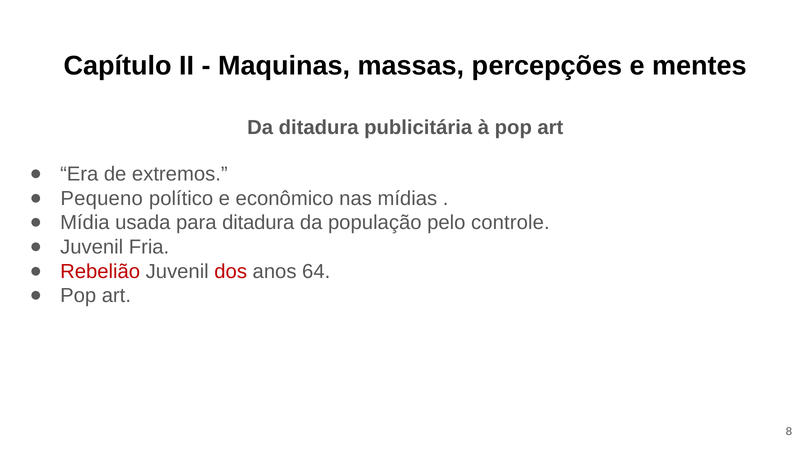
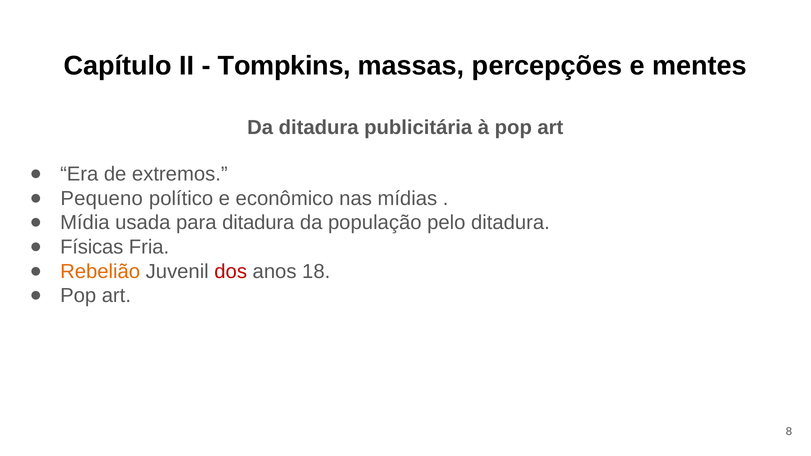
Maquinas: Maquinas -> Tompkins
pelo controle: controle -> ditadura
Juvenil at (92, 247): Juvenil -> Físicas
Rebelião colour: red -> orange
64: 64 -> 18
